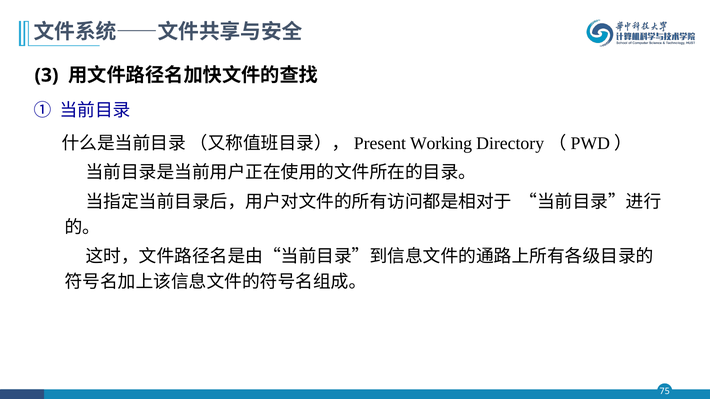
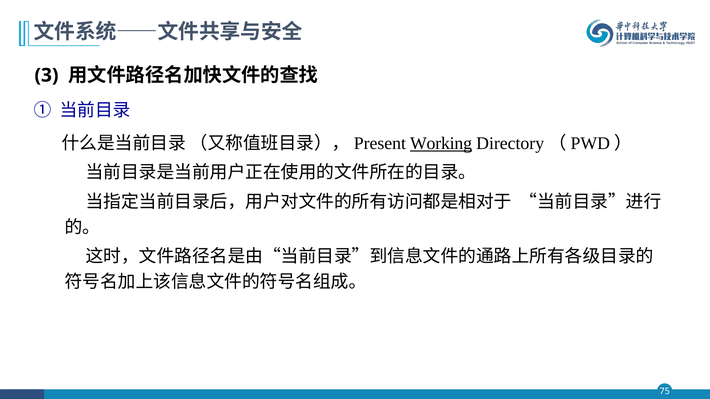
Working underline: none -> present
